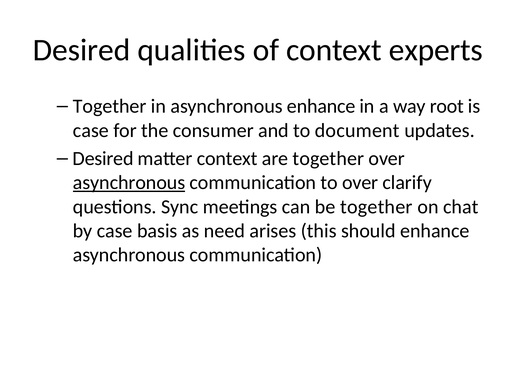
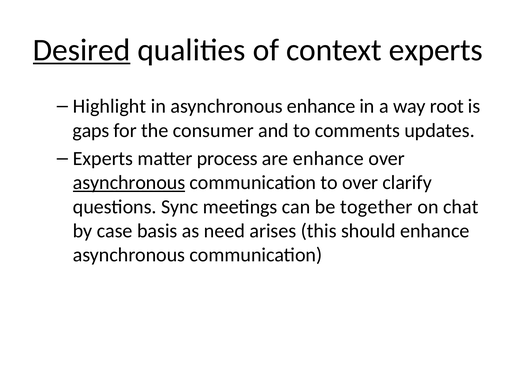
Desired at (82, 50) underline: none -> present
Together at (110, 106): Together -> Highlight
case at (91, 130): case -> gaps
document: document -> comments
Desired at (103, 159): Desired -> Experts
matter context: context -> process
are together: together -> enhance
